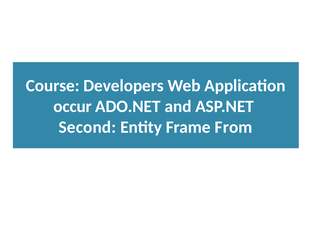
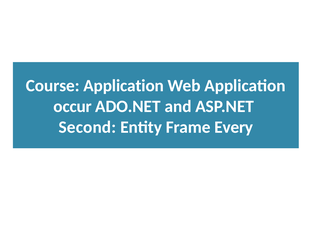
Course Developers: Developers -> Application
From: From -> Every
